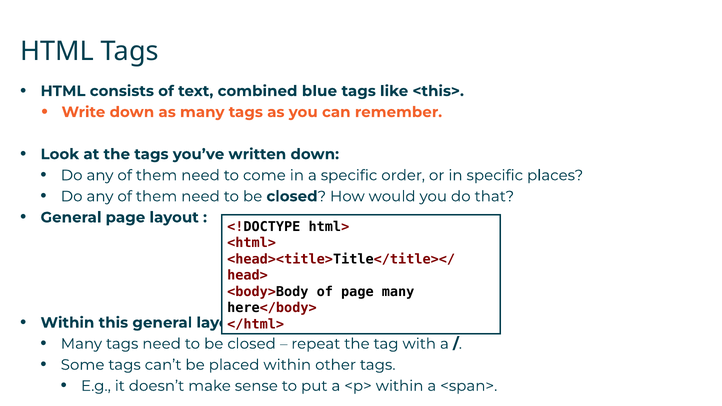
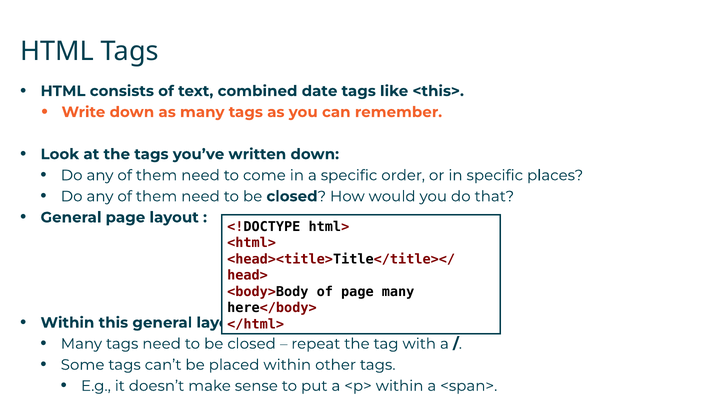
blue: blue -> date
